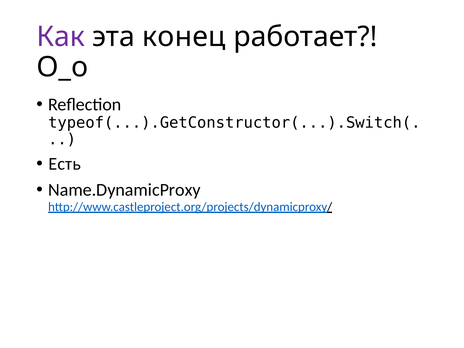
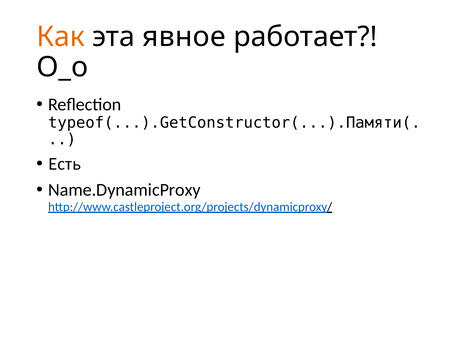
Как colour: purple -> orange
конец: конец -> явное
typeof(...).GetConstructor(...).Switch(: typeof(...).GetConstructor(...).Switch( -> typeof(...).GetConstructor(...).Памяти(
